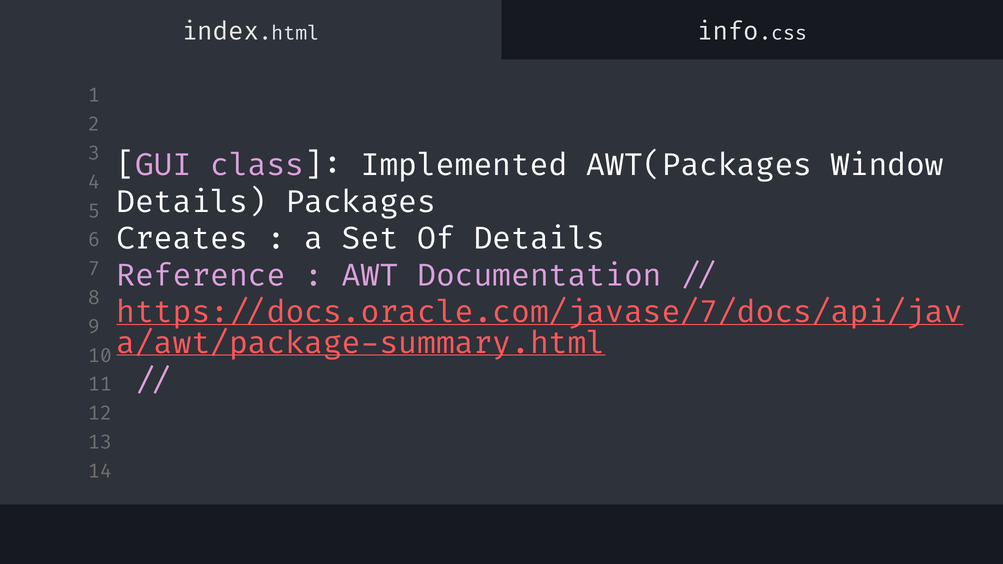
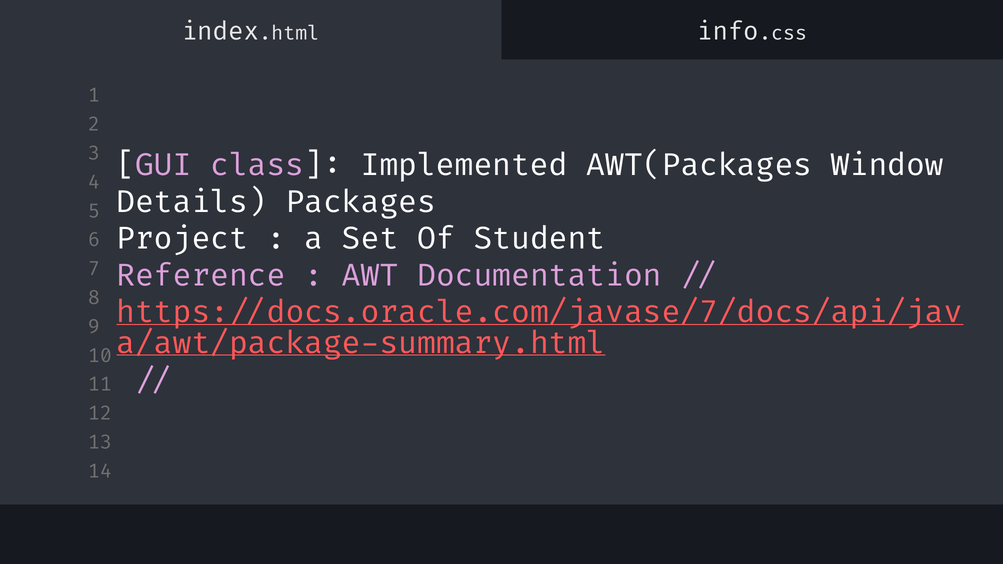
Creates: Creates -> Project
Of Details: Details -> Student
